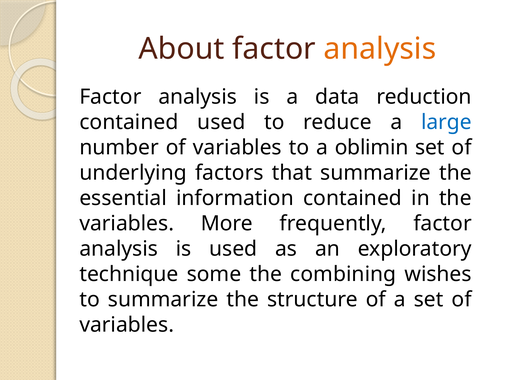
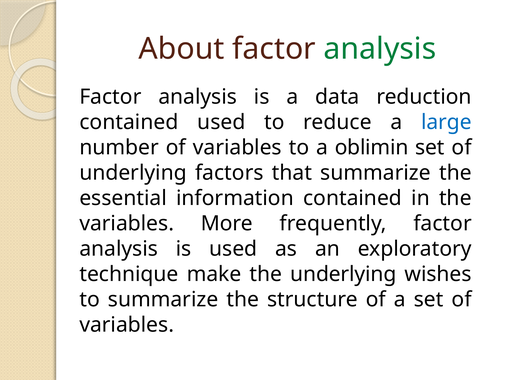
analysis at (380, 49) colour: orange -> green
some: some -> make
the combining: combining -> underlying
